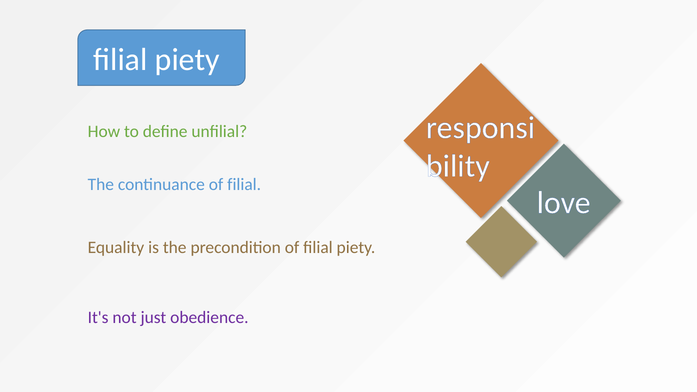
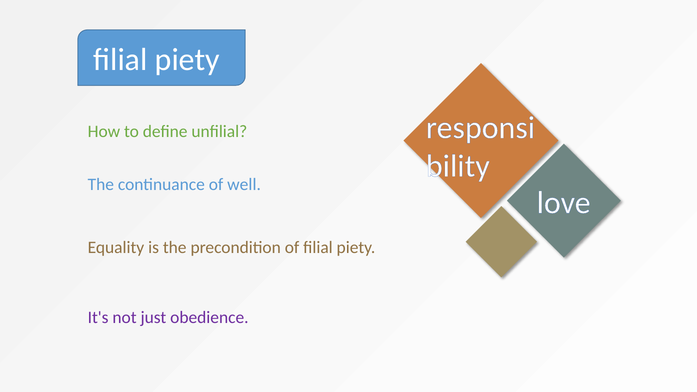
continuance of filial: filial -> well
